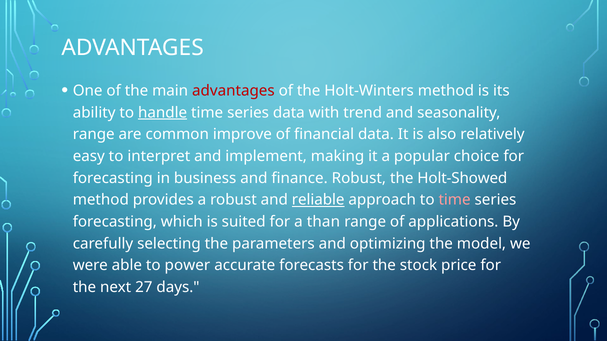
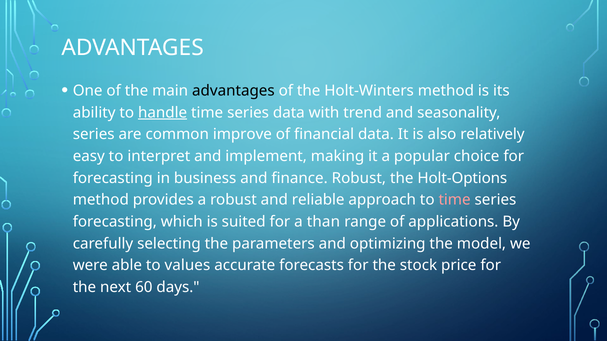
advantages at (233, 91) colour: red -> black
range at (94, 135): range -> series
Holt-Showed: Holt-Showed -> Holt-Options
reliable underline: present -> none
power: power -> values
27: 27 -> 60
